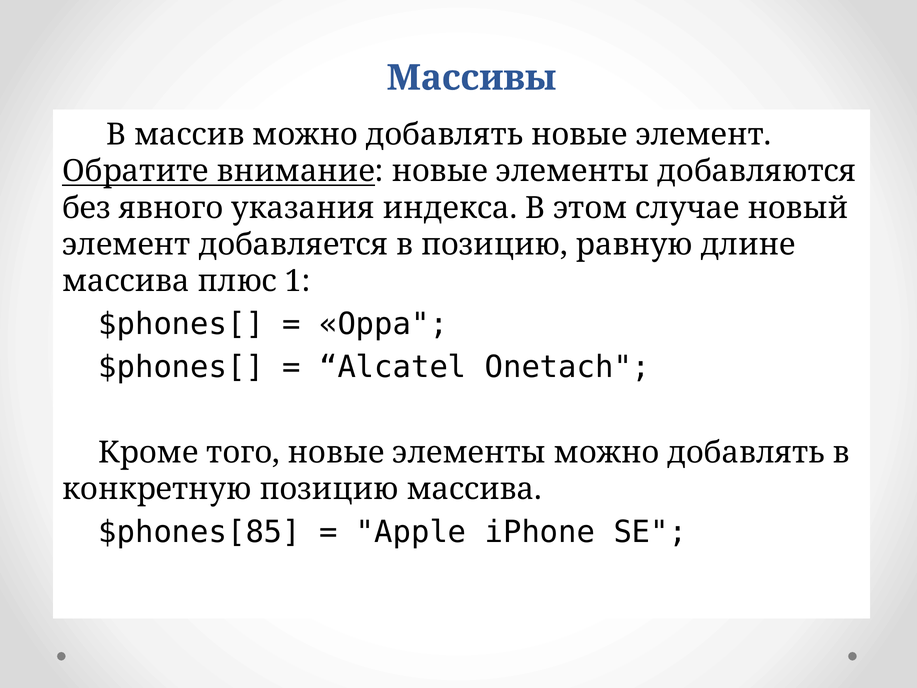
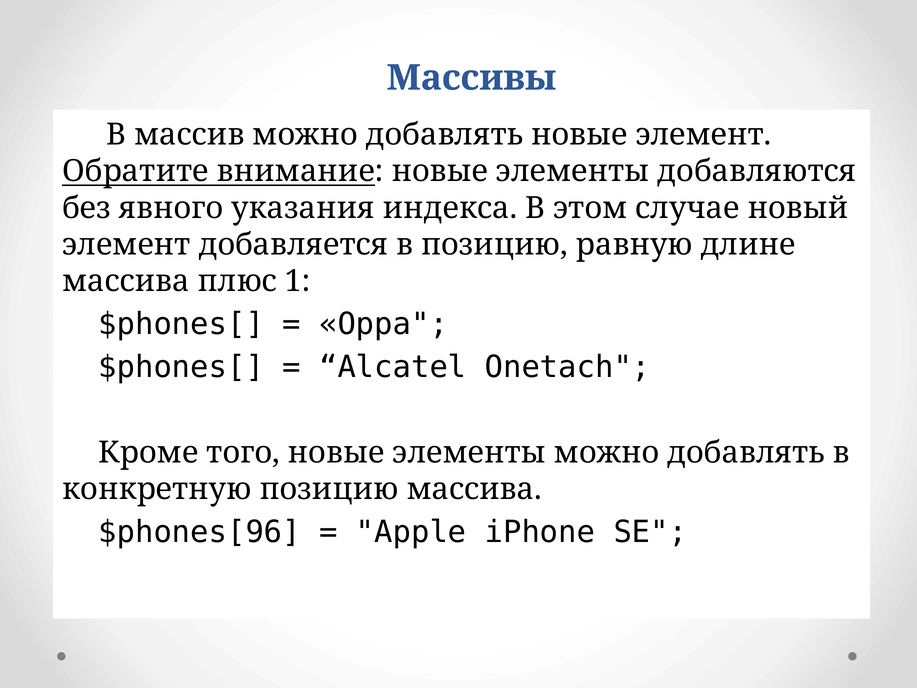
$phones[85: $phones[85 -> $phones[96
